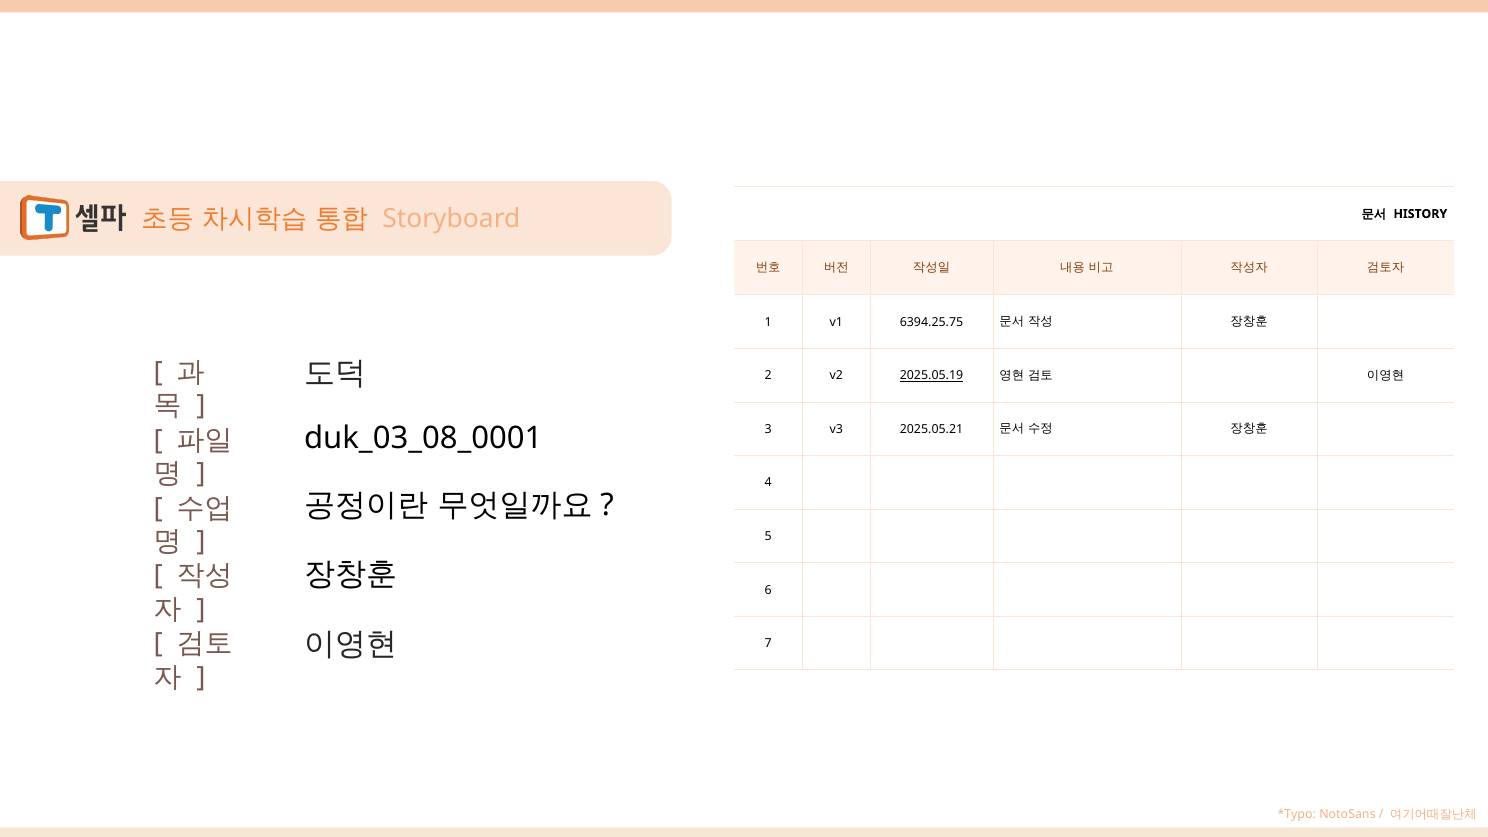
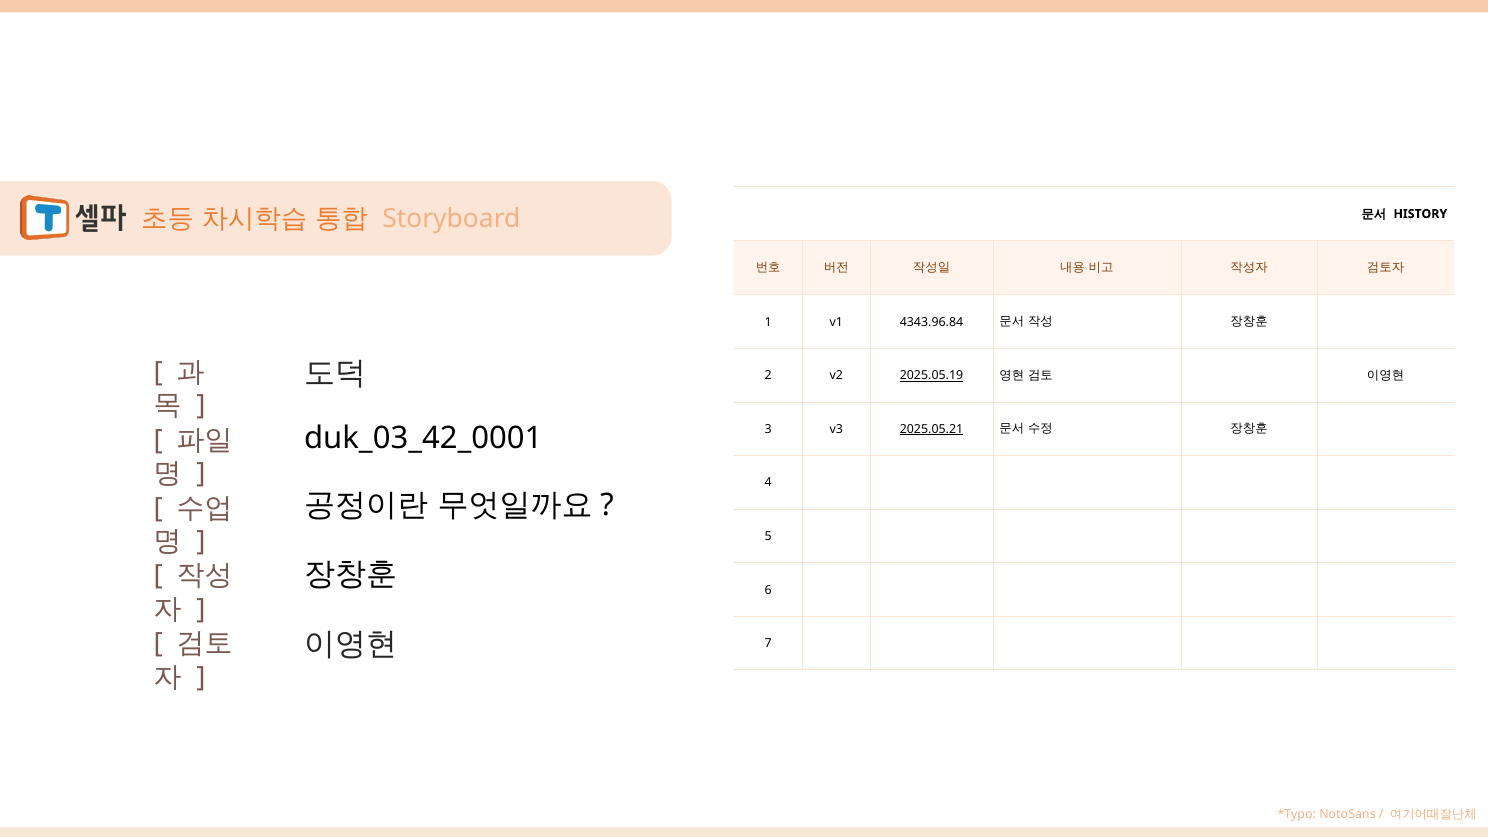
6394.25.75: 6394.25.75 -> 4343.96.84
2025.05.21 underline: none -> present
duk_03_08_0001: duk_03_08_0001 -> duk_03_42_0001
